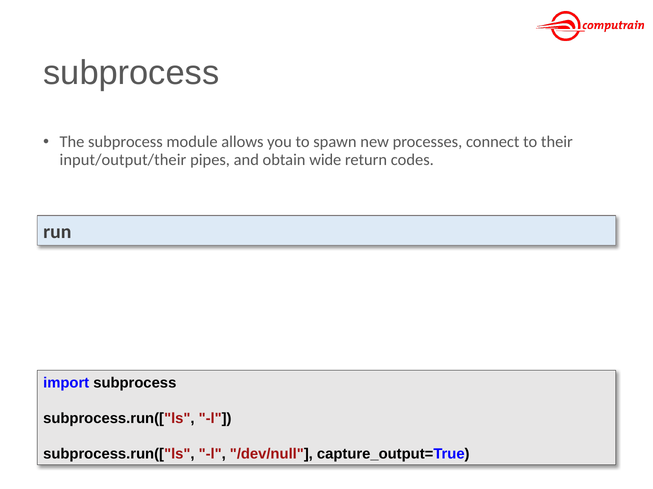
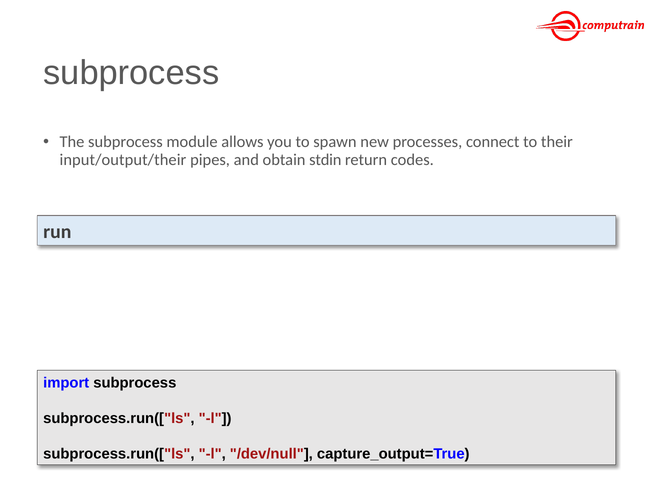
wide: wide -> stdin
